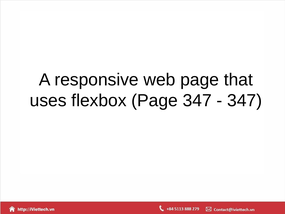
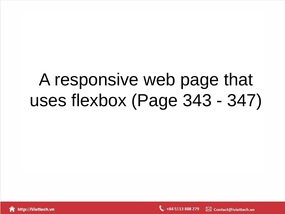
Page 347: 347 -> 343
